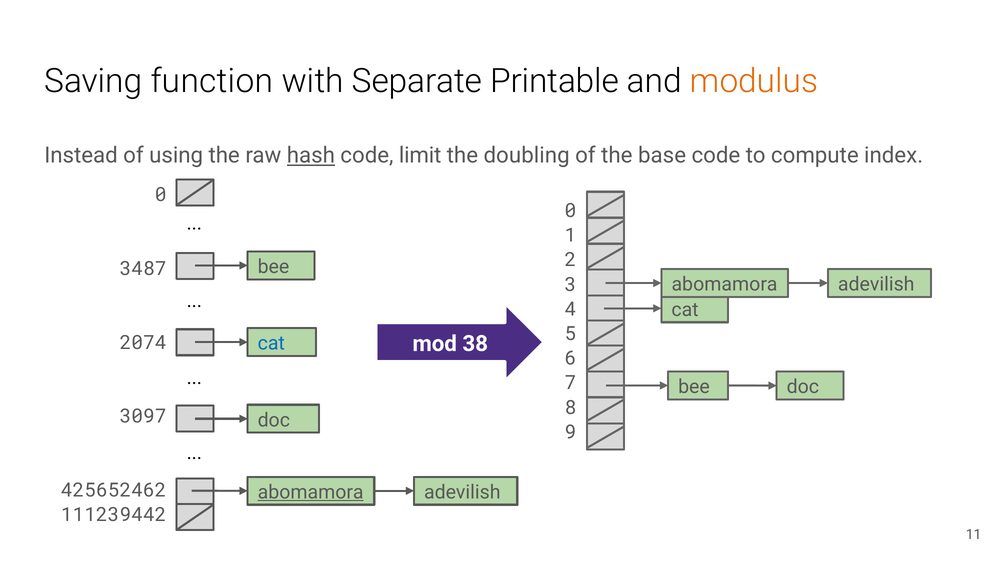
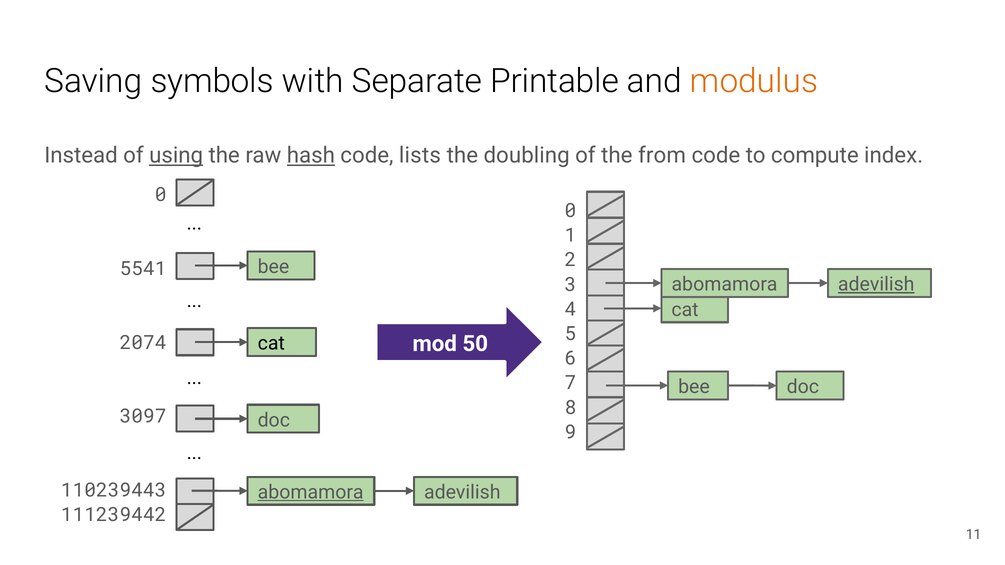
function: function -> symbols
using underline: none -> present
limit: limit -> lists
base: base -> from
3487: 3487 -> 5541
adevilish at (876, 285) underline: none -> present
38: 38 -> 50
cat at (271, 344) colour: blue -> black
425652462: 425652462 -> 110239443
